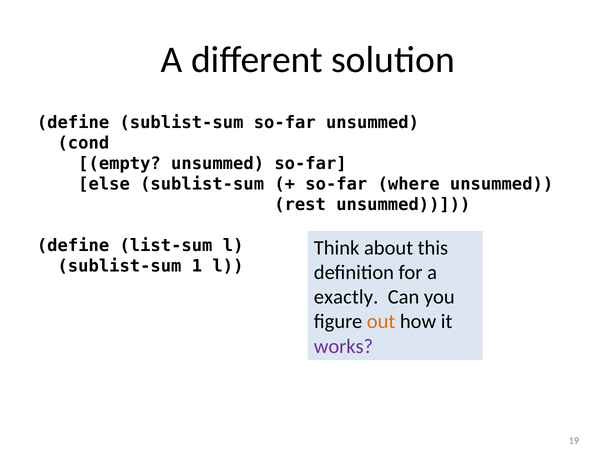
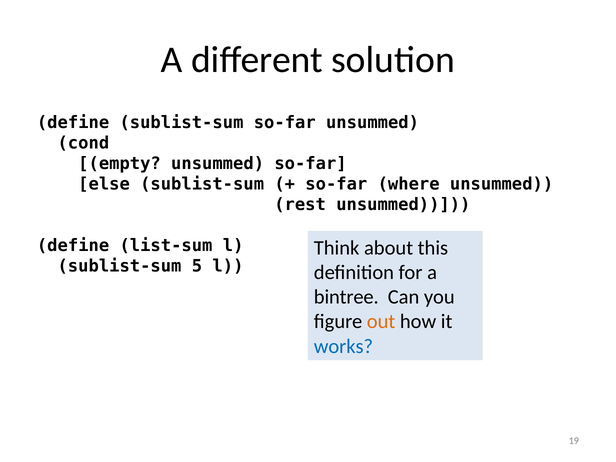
1: 1 -> 5
exactly: exactly -> bintree
works colour: purple -> blue
